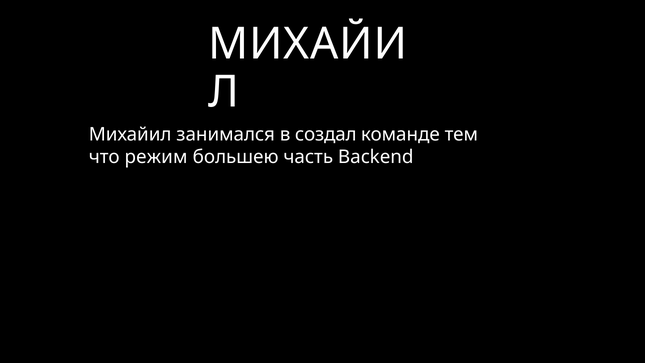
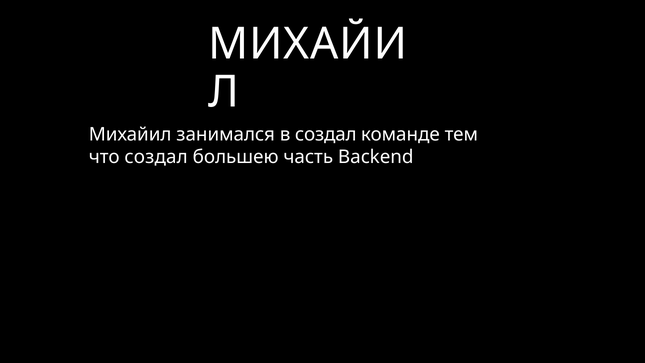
что режим: режим -> создал
